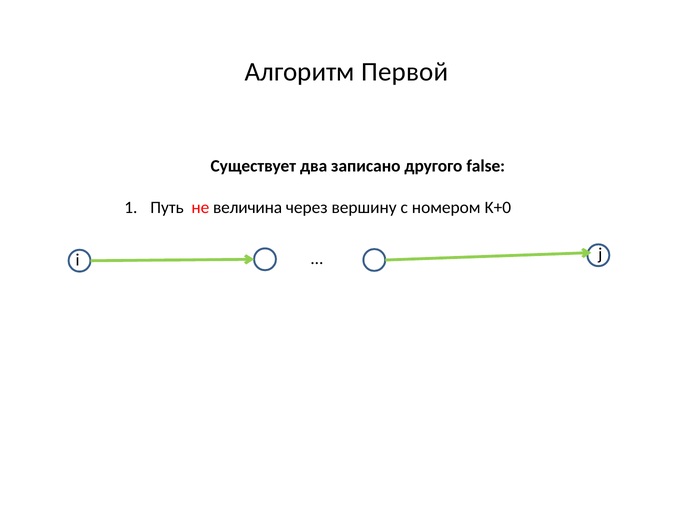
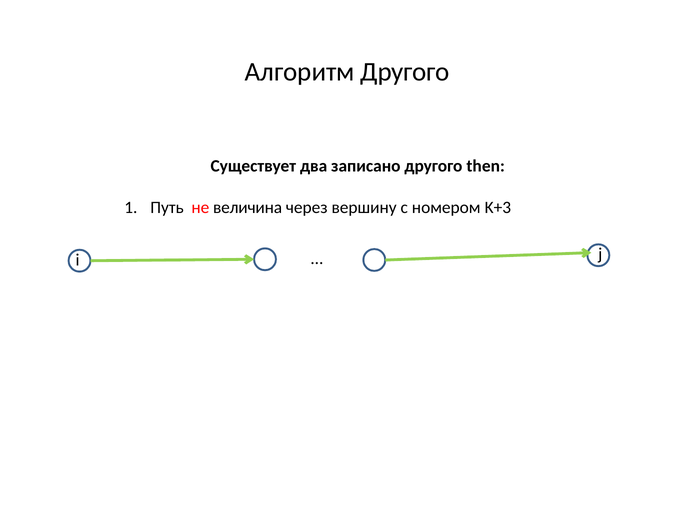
Алгоритм Первой: Первой -> Другого
false: false -> then
K+0: K+0 -> K+3
